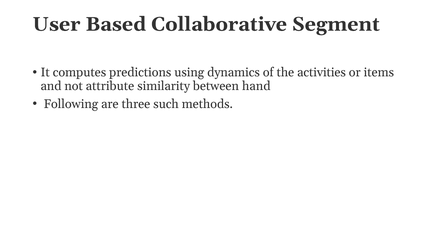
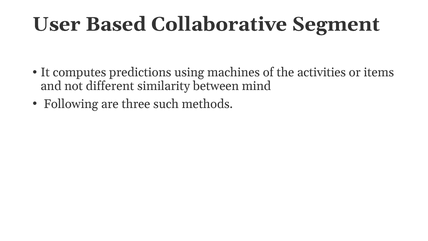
dynamics: dynamics -> machines
attribute: attribute -> different
hand: hand -> mind
